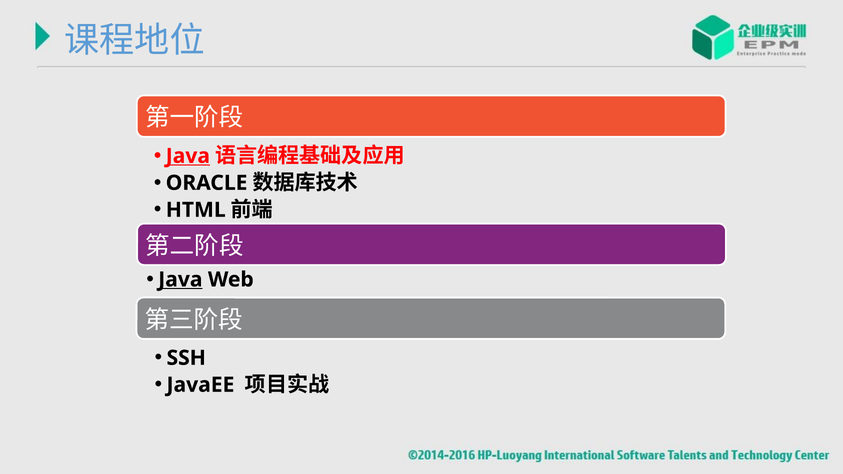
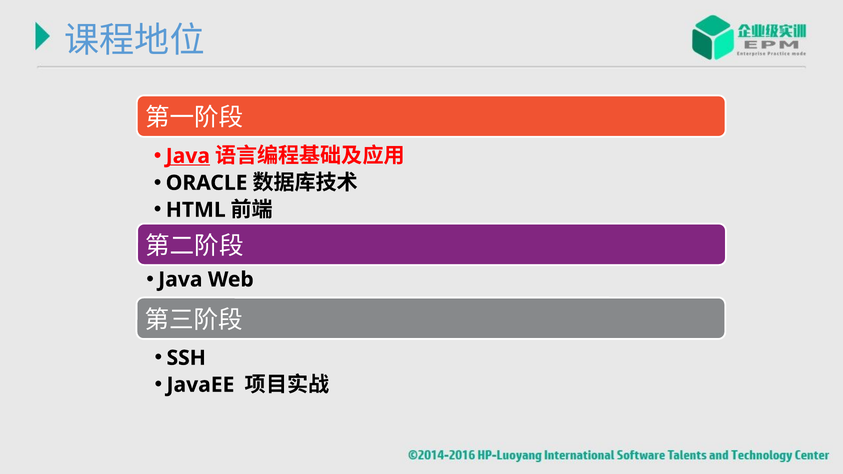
Java at (180, 280) underline: present -> none
